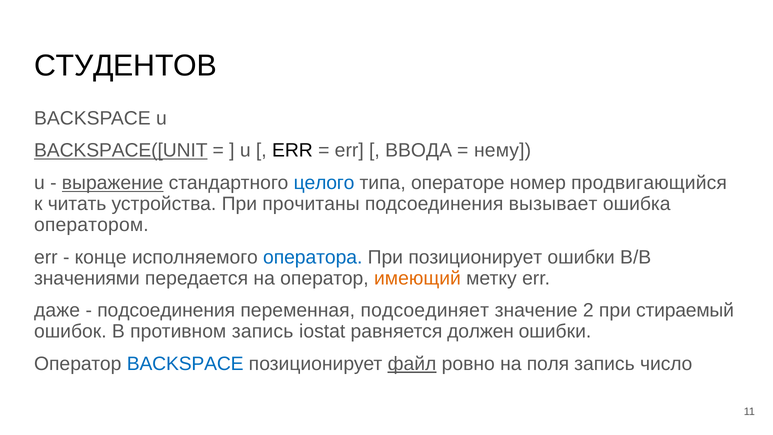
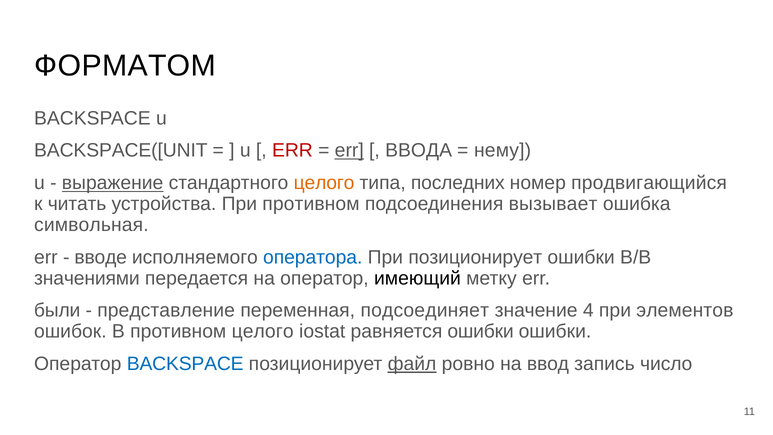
СТУДЕНТОВ: СТУДЕНТОВ -> ФОРМАТОМ
BACKSPACE([UNIT underline: present -> none
ERR at (292, 151) colour: black -> red
err at (349, 151) underline: none -> present
целого at (324, 183) colour: blue -> orange
операторе: операторе -> последних
При прочитаны: прочитаны -> противном
оператором: оператором -> символьная
конце: конце -> вводе
имеющий colour: orange -> black
даже: даже -> были
подсоединения at (166, 310): подсоединения -> представление
2: 2 -> 4
стираемый: стираемый -> элементов
противном запись: запись -> целого
равняется должен: должен -> ошибки
поля: поля -> ввод
